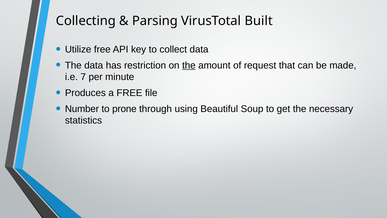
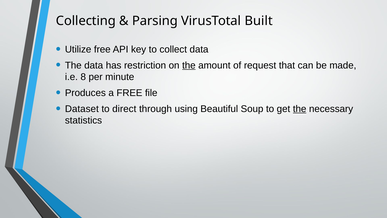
7: 7 -> 8
Number: Number -> Dataset
prone: prone -> direct
the at (300, 109) underline: none -> present
